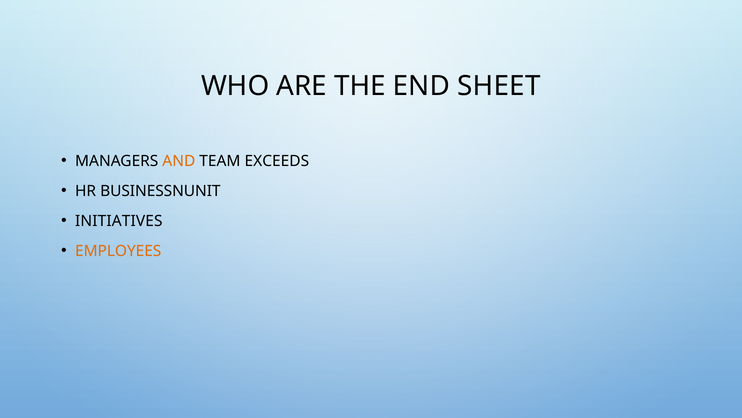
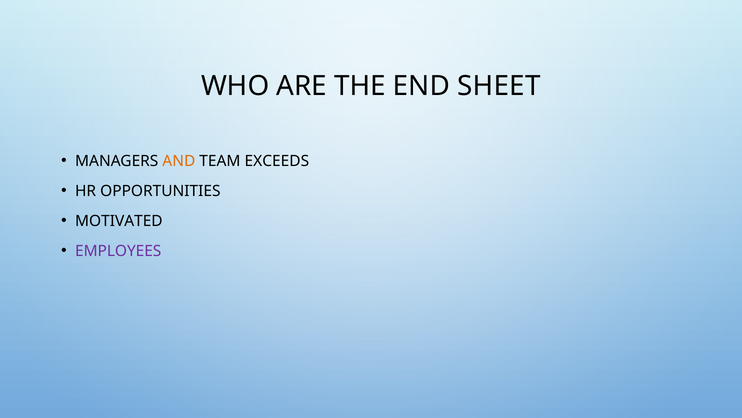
BUSINESSNUNIT: BUSINESSNUNIT -> OPPORTUNITIES
INITIATIVES: INITIATIVES -> MOTIVATED
EMPLOYEES colour: orange -> purple
